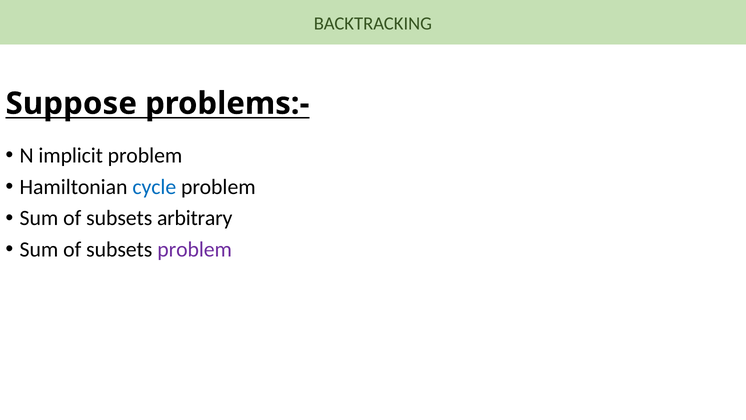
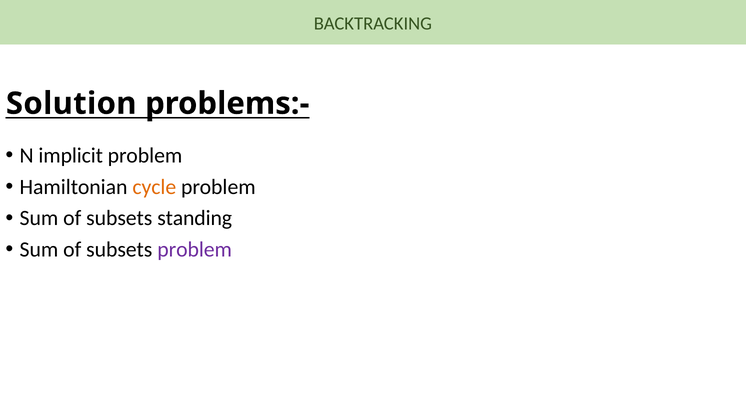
Suppose: Suppose -> Solution
cycle colour: blue -> orange
arbitrary: arbitrary -> standing
